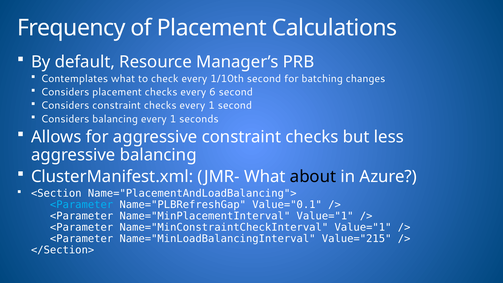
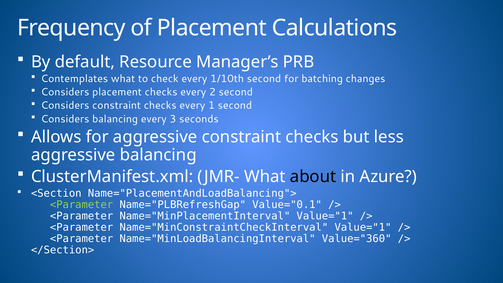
6: 6 -> 2
balancing every 1: 1 -> 3
<Parameter at (82, 205) colour: light blue -> light green
Value="215: Value="215 -> Value="360
